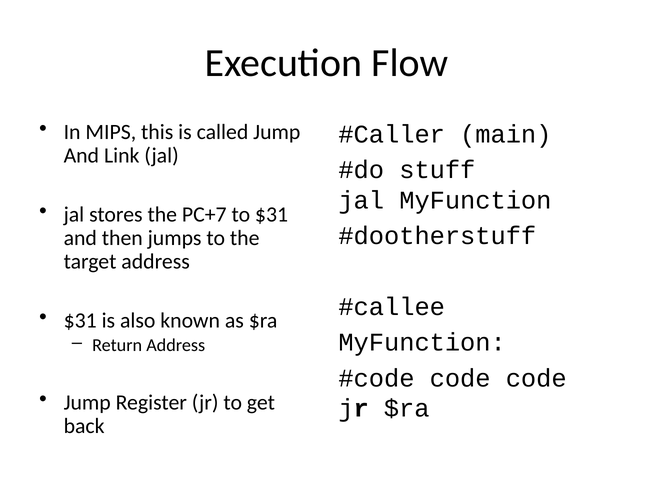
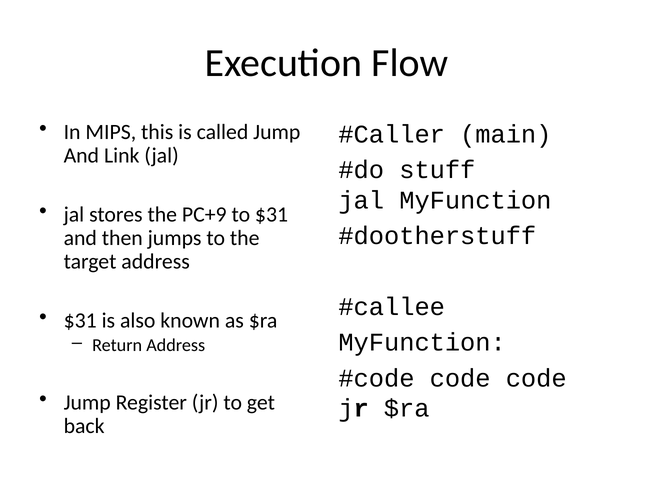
PC+7: PC+7 -> PC+9
